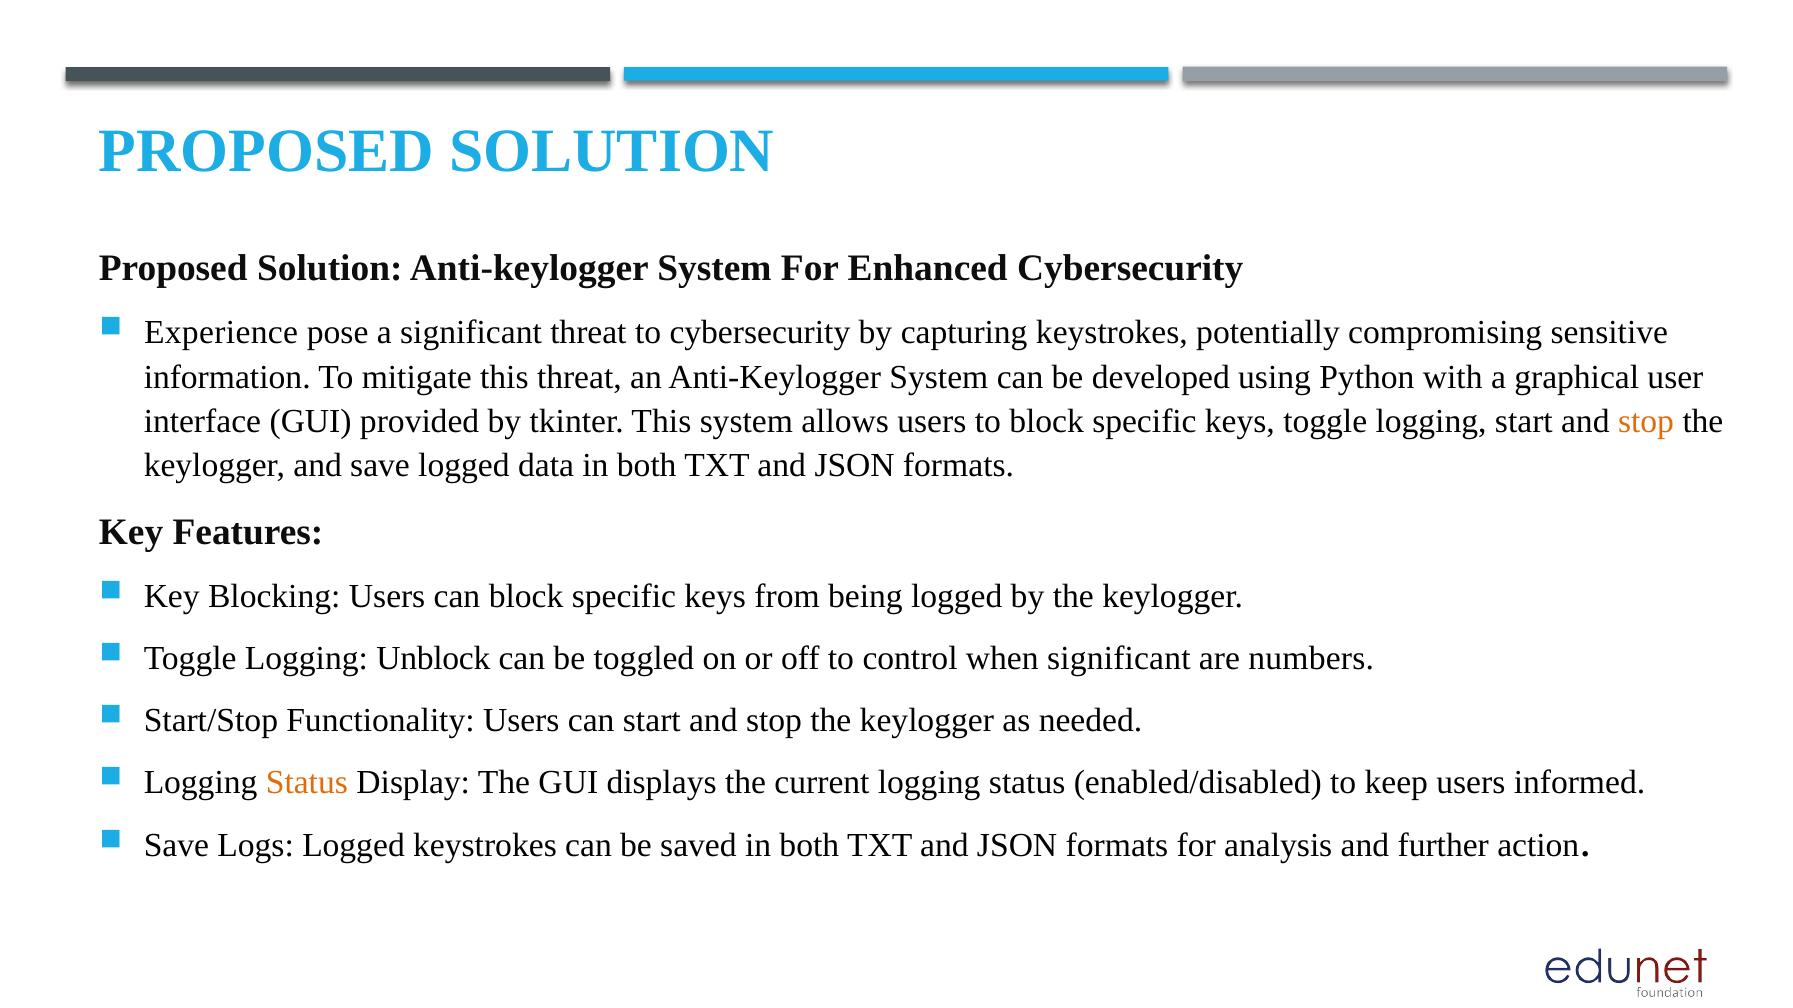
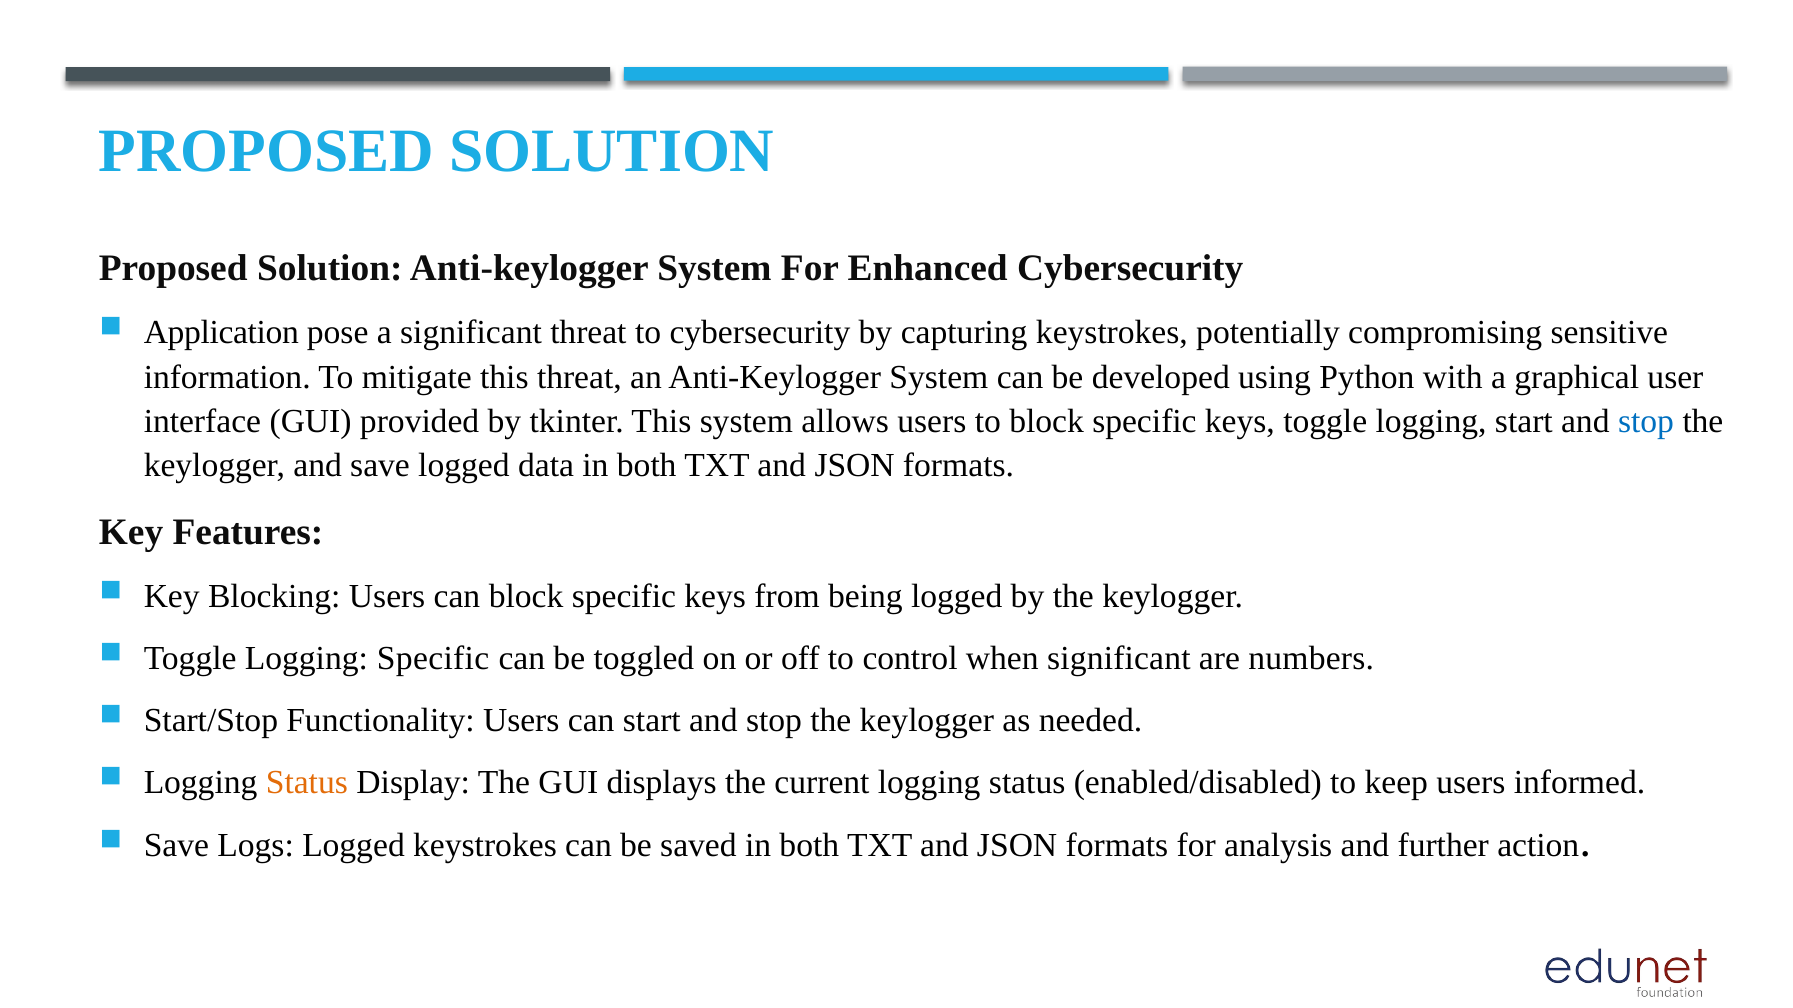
Experience: Experience -> Application
stop at (1646, 422) colour: orange -> blue
Logging Unblock: Unblock -> Specific
